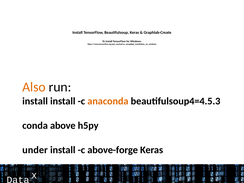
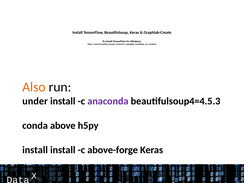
install at (35, 101): install -> under
anaconda colour: orange -> purple
under at (35, 150): under -> install
